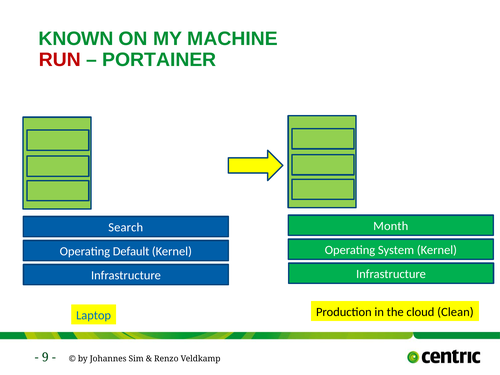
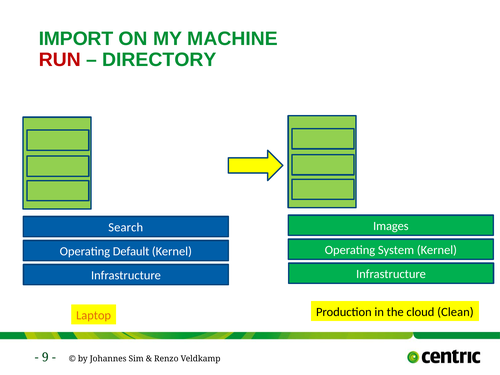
KNOWN: KNOWN -> IMPORT
PORTAINER: PORTAINER -> DIRECTORY
Month: Month -> Images
Laptop colour: blue -> orange
